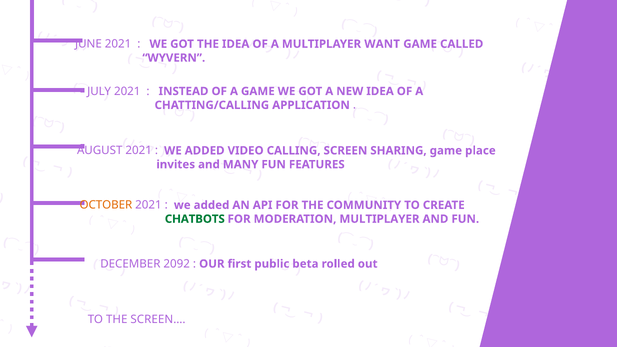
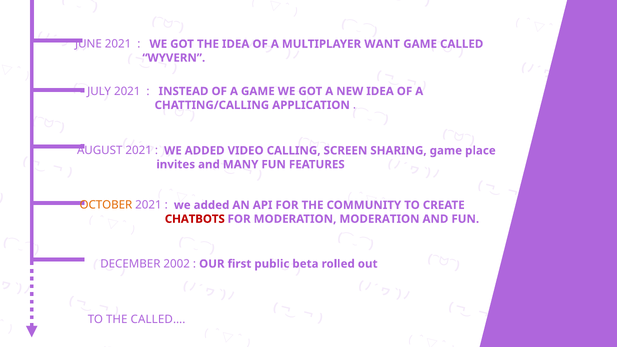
CHATBOTS colour: green -> red
MODERATION MULTIPLAYER: MULTIPLAYER -> MODERATION
2092: 2092 -> 2002
SCREEN…: SCREEN… -> CALLED…
